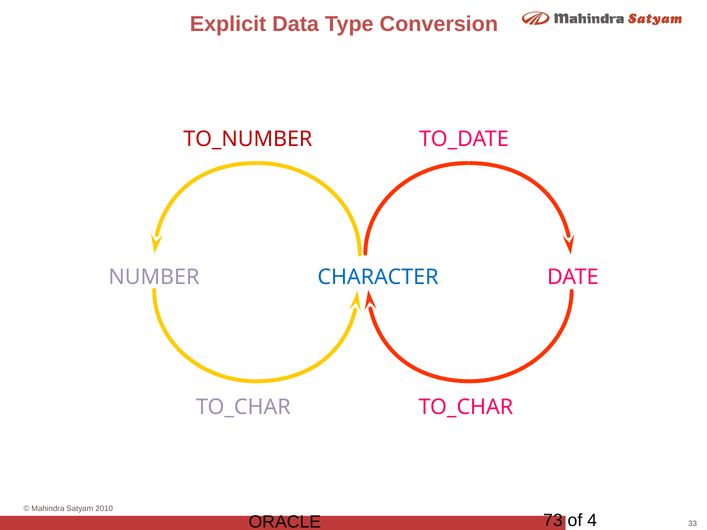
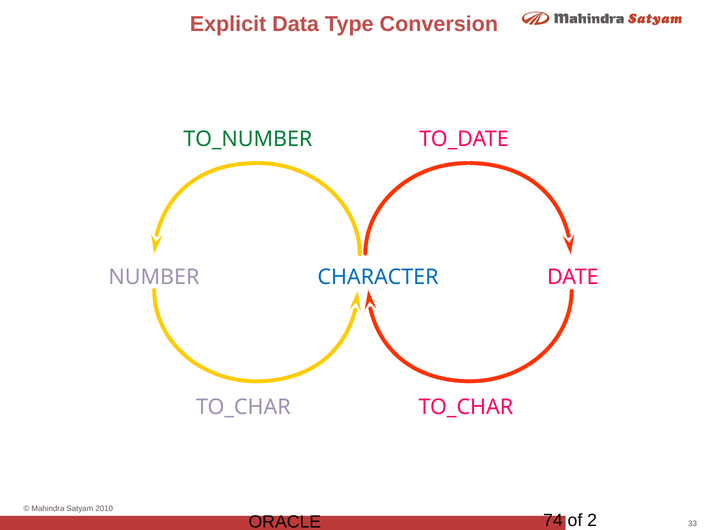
TO_NUMBER colour: red -> green
73: 73 -> 74
4: 4 -> 2
